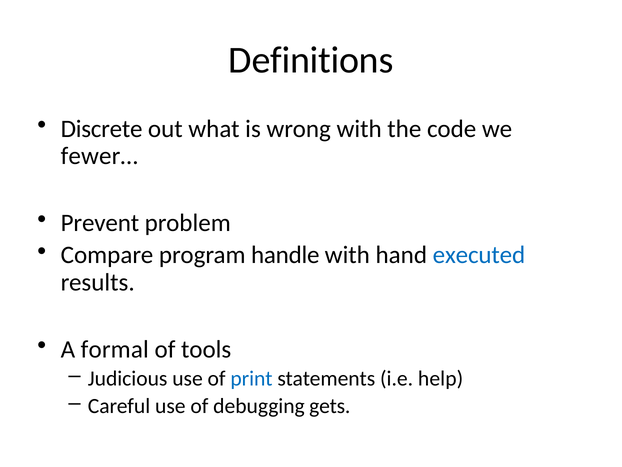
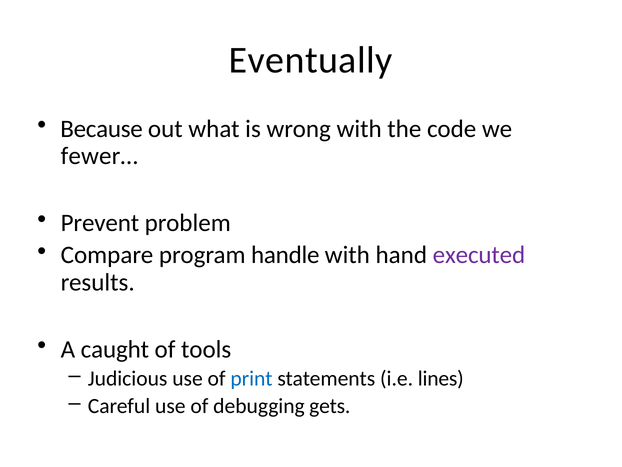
Definitions: Definitions -> Eventually
Discrete: Discrete -> Because
executed colour: blue -> purple
formal: formal -> caught
help: help -> lines
